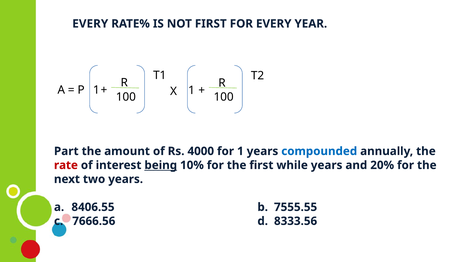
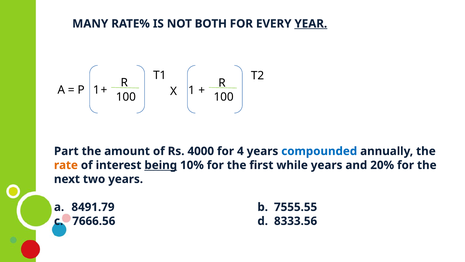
EVERY at (90, 24): EVERY -> MANY
NOT FIRST: FIRST -> BOTH
YEAR underline: none -> present
for 1: 1 -> 4
rate colour: red -> orange
8406.55: 8406.55 -> 8491.79
